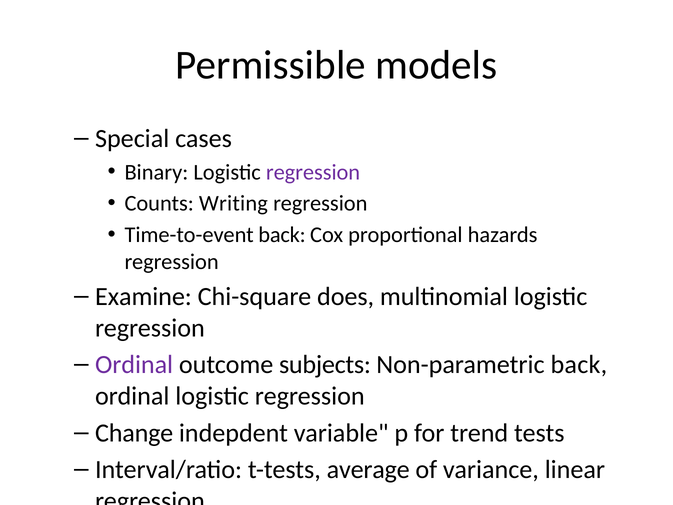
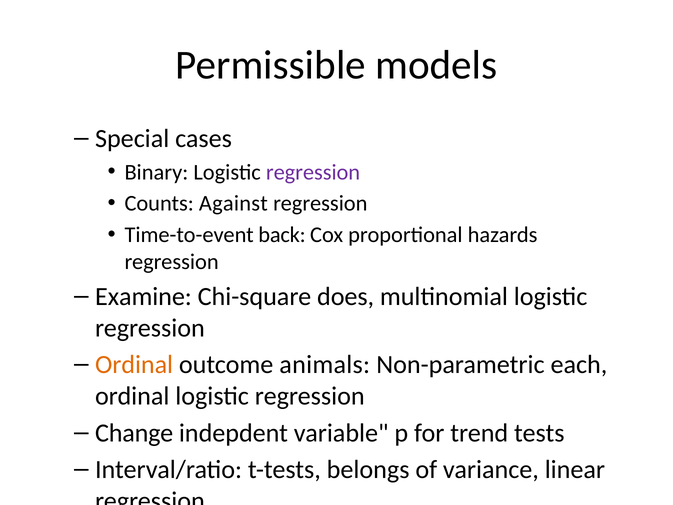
Writing: Writing -> Against
Ordinal at (134, 365) colour: purple -> orange
subjects: subjects -> animals
Non-parametric back: back -> each
average: average -> belongs
